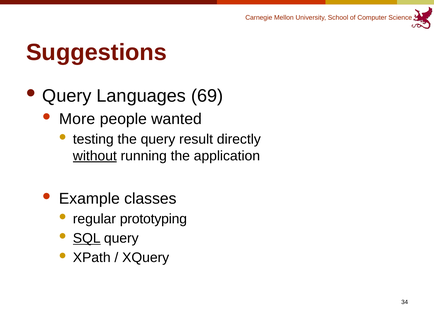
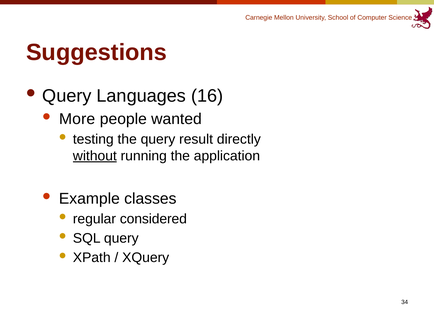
69: 69 -> 16
prototyping: prototyping -> considered
SQL underline: present -> none
